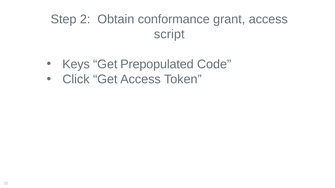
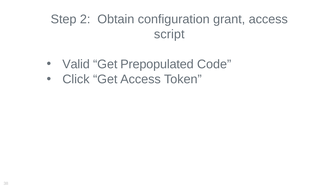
conformance: conformance -> configuration
Keys: Keys -> Valid
